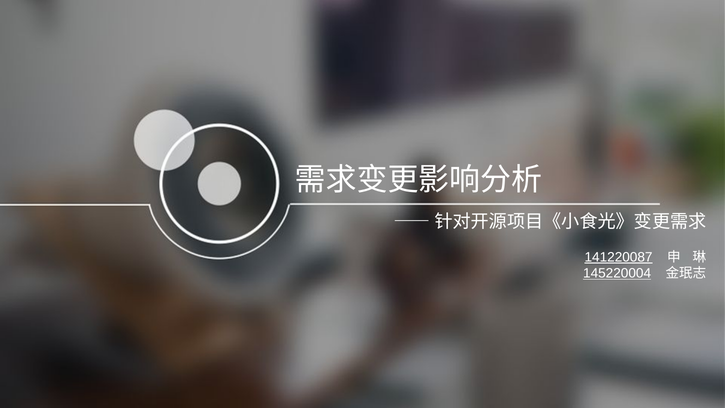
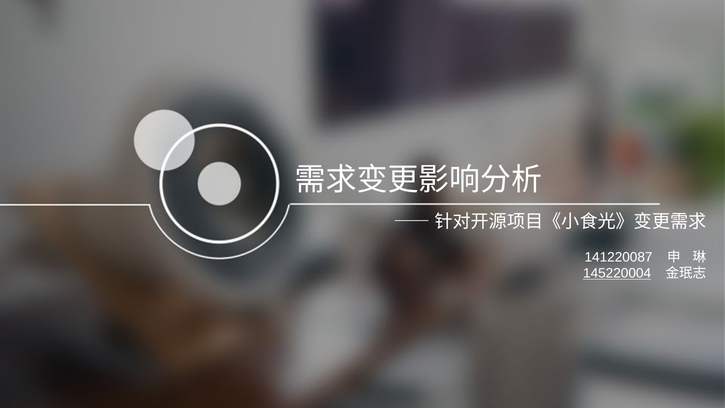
141220087 underline: present -> none
